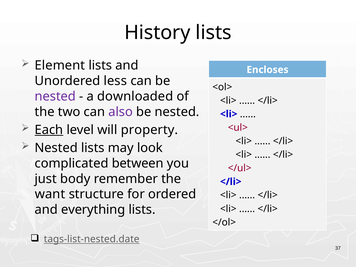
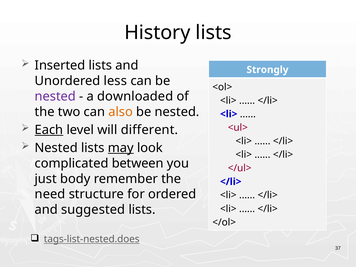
Element: Element -> Inserted
Encloses: Encloses -> Strongly
also colour: purple -> orange
property: property -> different
may underline: none -> present
want: want -> need
everything: everything -> suggested
tags-list-nested.date: tags-list-nested.date -> tags-list-nested.does
